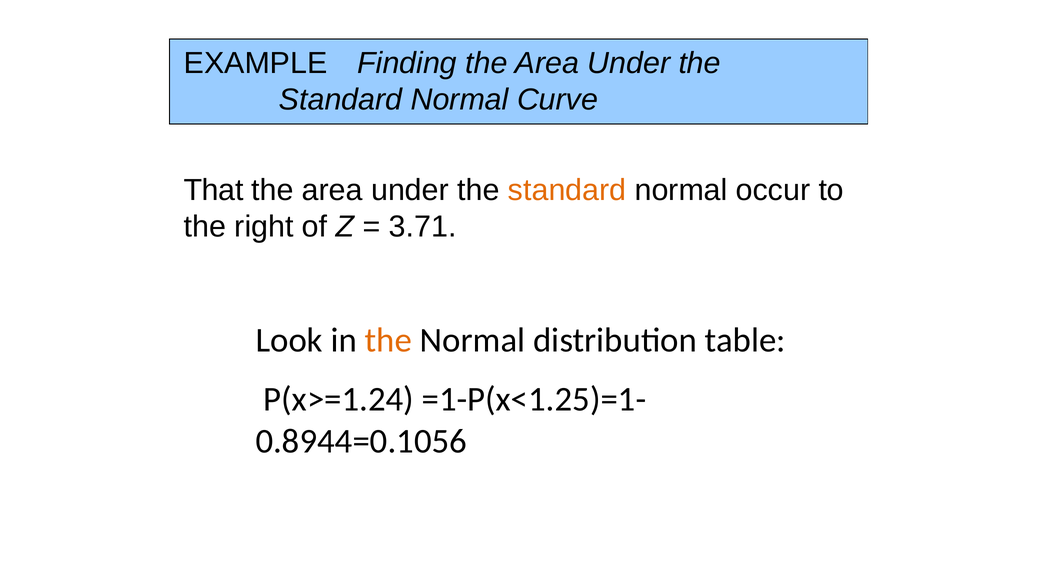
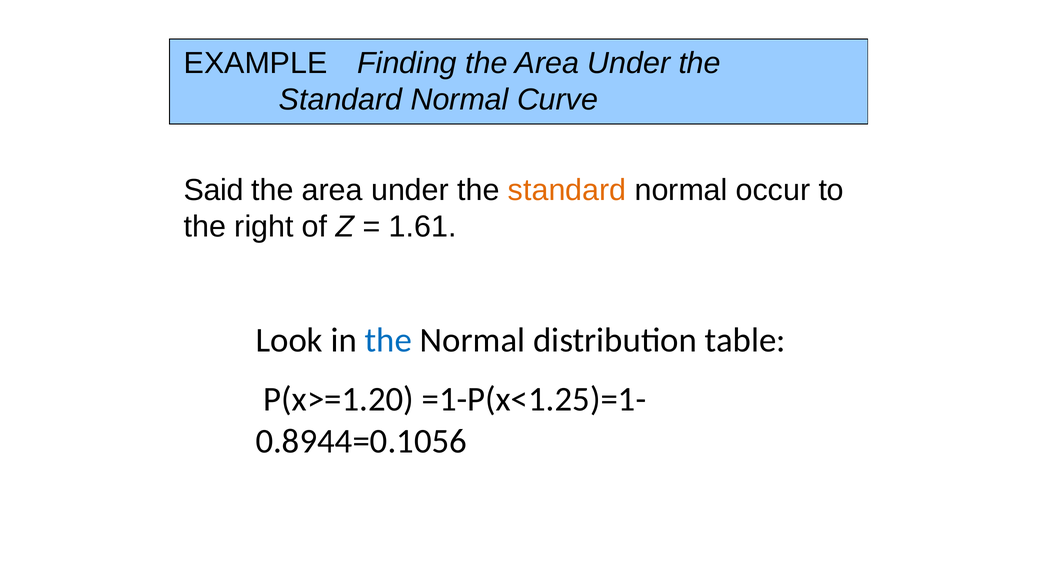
That: That -> Said
3.71: 3.71 -> 1.61
the at (388, 340) colour: orange -> blue
P(x>=1.24: P(x>=1.24 -> P(x>=1.20
